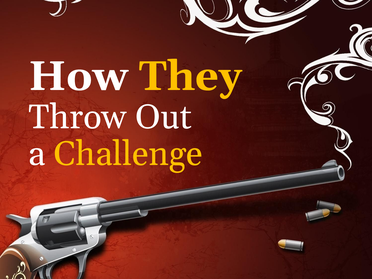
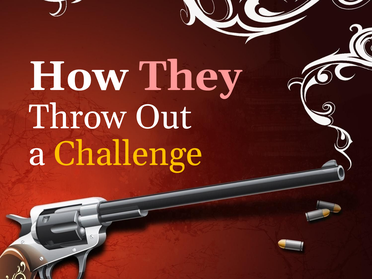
They colour: yellow -> pink
